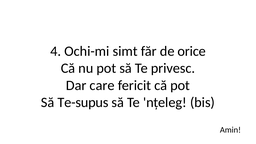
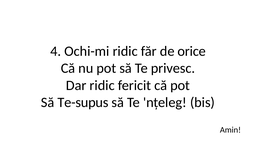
Ochi-mi simt: simt -> ridic
Dar care: care -> ridic
